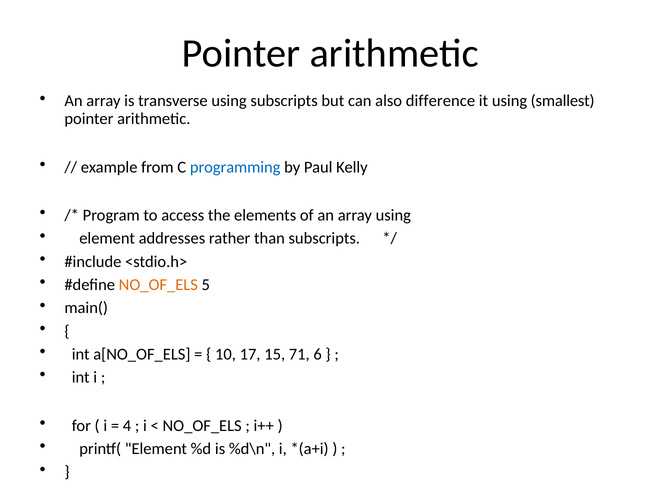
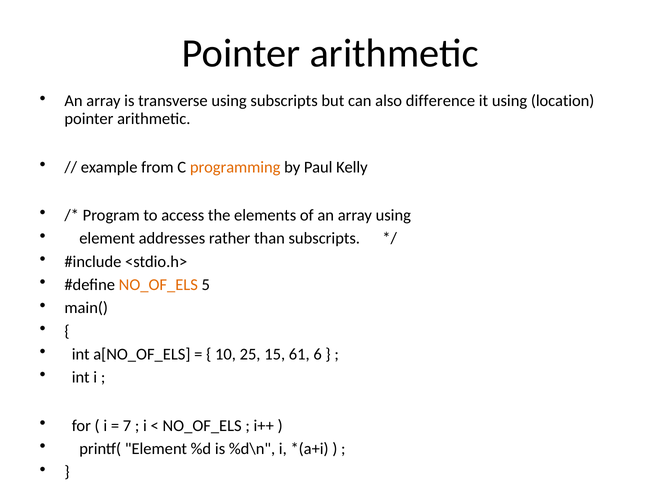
smallest: smallest -> location
programming colour: blue -> orange
17: 17 -> 25
71: 71 -> 61
4: 4 -> 7
